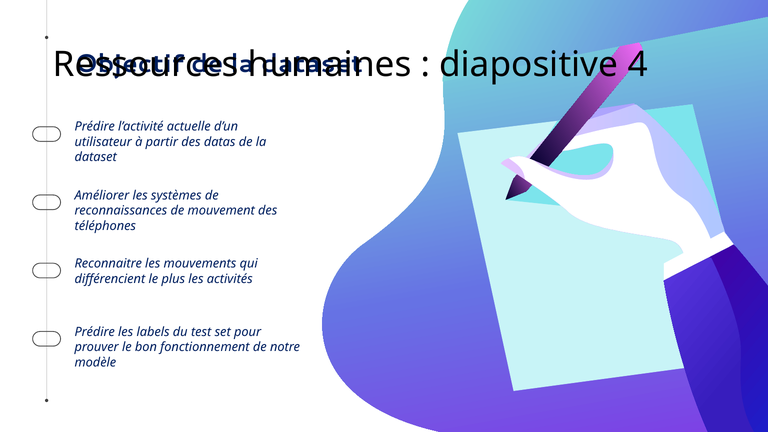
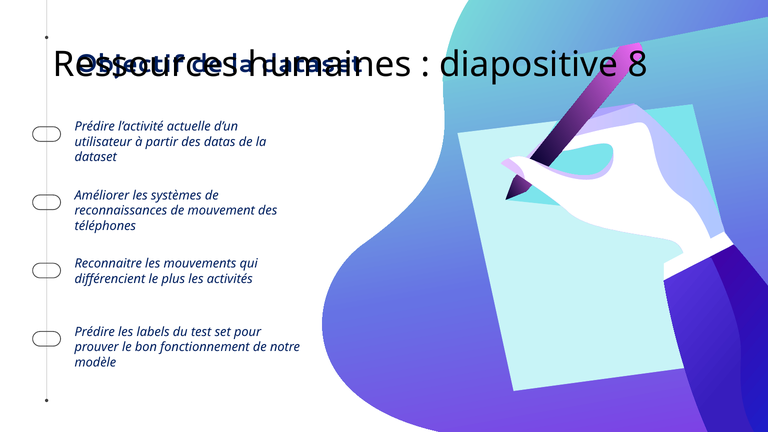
4: 4 -> 8
